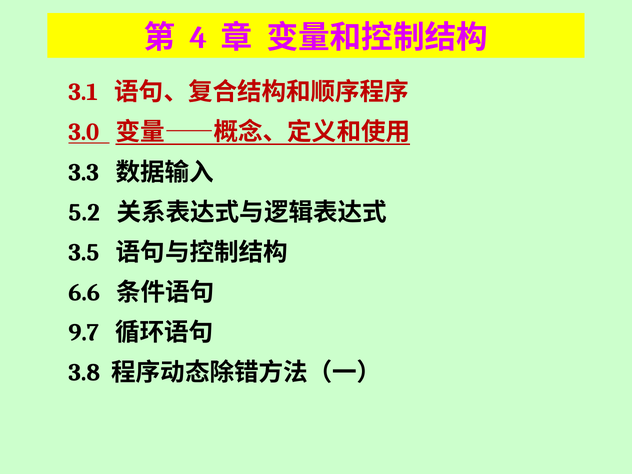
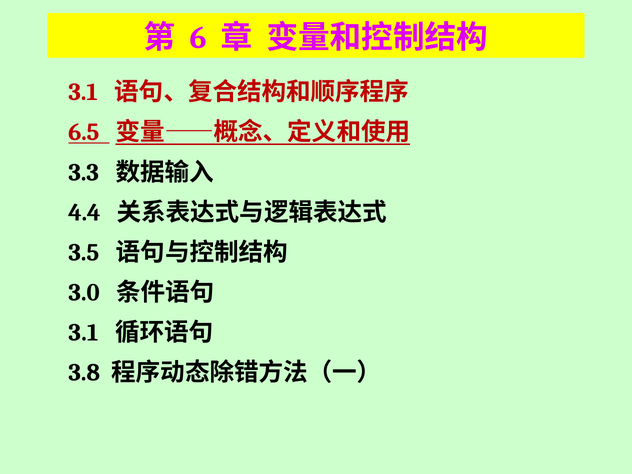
4: 4 -> 6
3.0: 3.0 -> 6.5
5.2: 5.2 -> 4.4
6.6: 6.6 -> 3.0
9.7 at (84, 333): 9.7 -> 3.1
